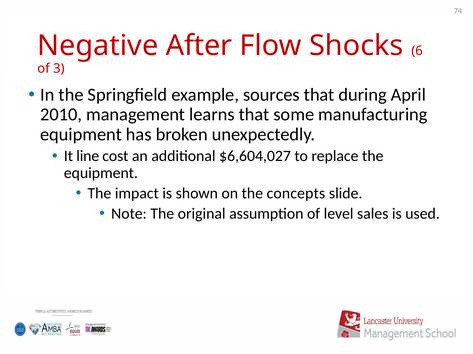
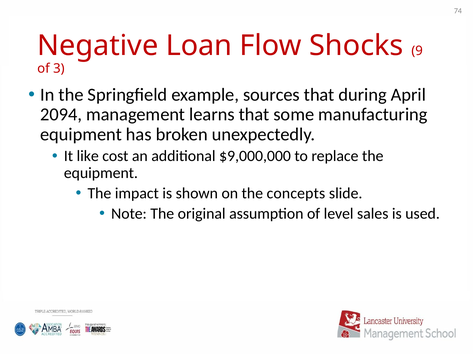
After: After -> Loan
6: 6 -> 9
2010: 2010 -> 2094
line: line -> like
$6,604,027: $6,604,027 -> $9,000,000
